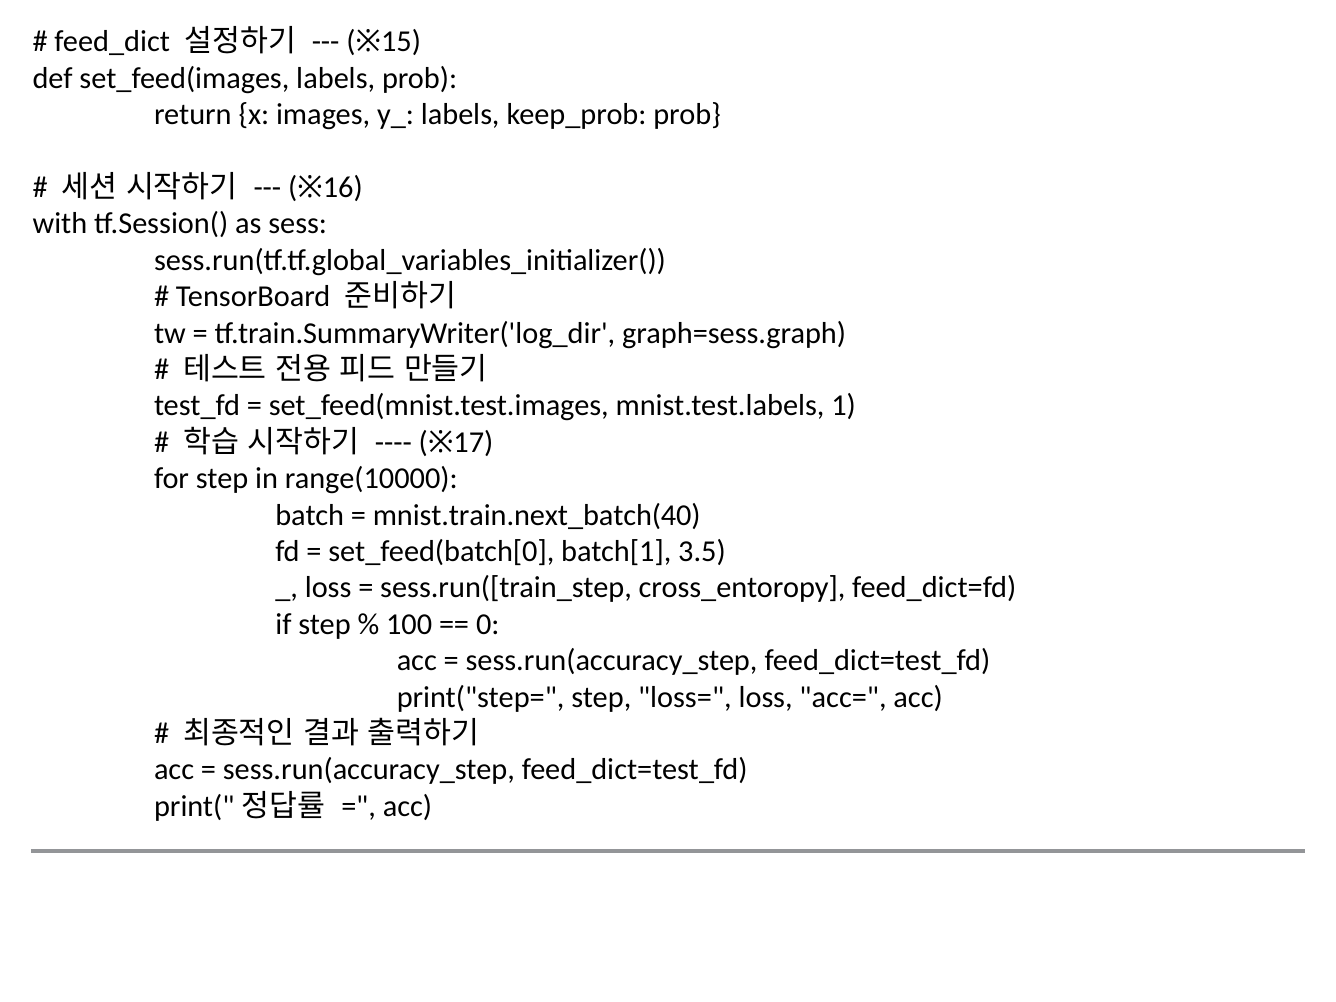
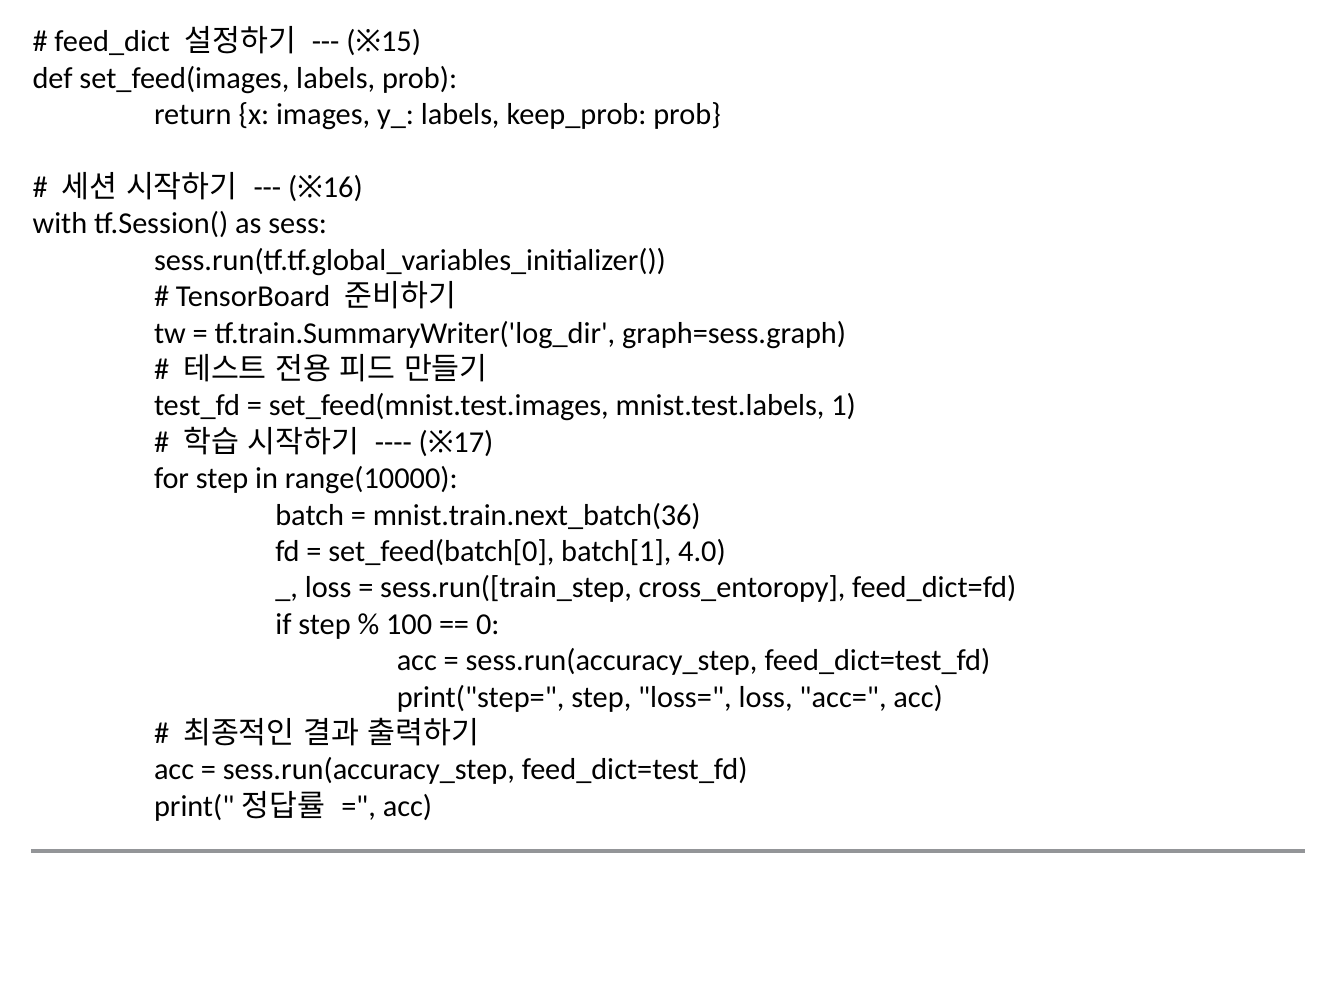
mnist.train.next_batch(40: mnist.train.next_batch(40 -> mnist.train.next_batch(36
3.5: 3.5 -> 4.0
